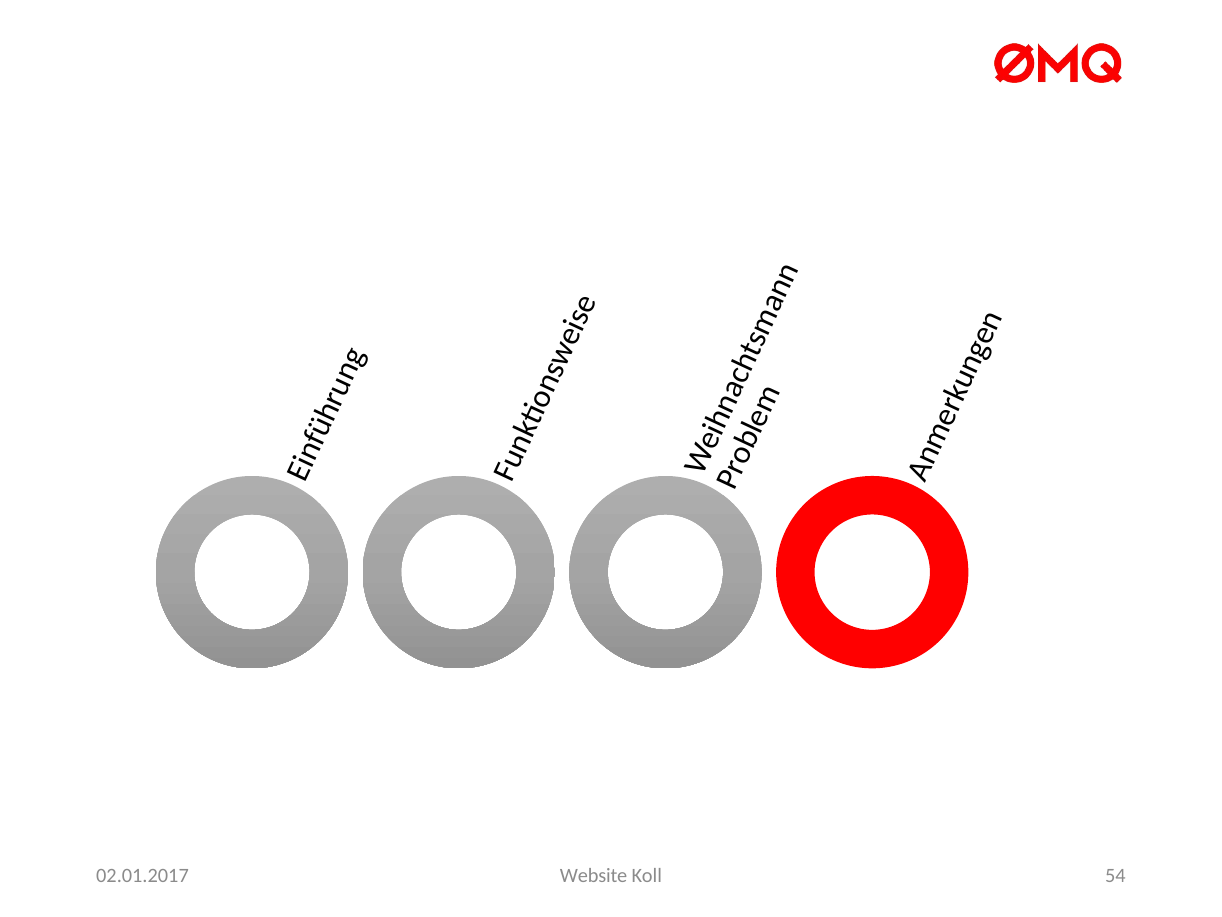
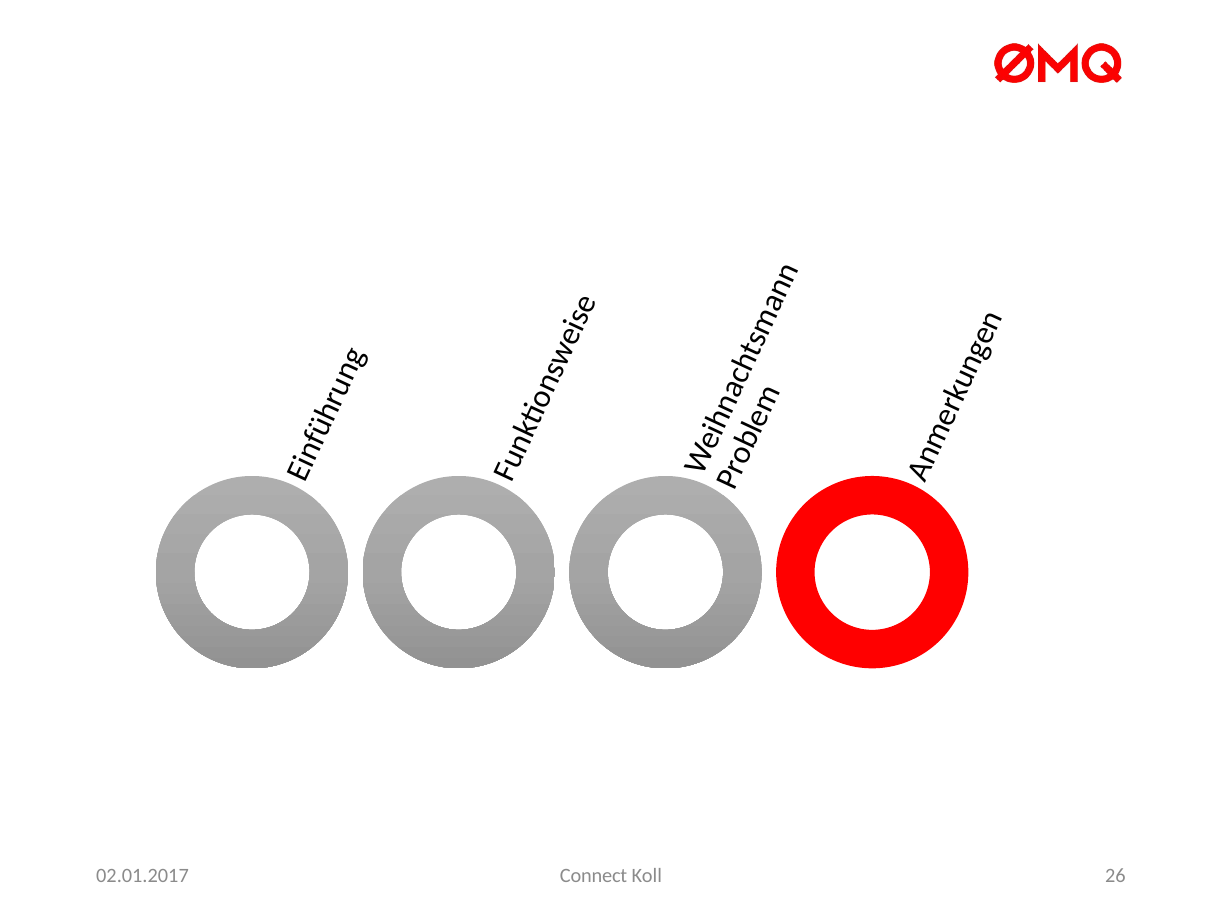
Website: Website -> Connect
54: 54 -> 26
